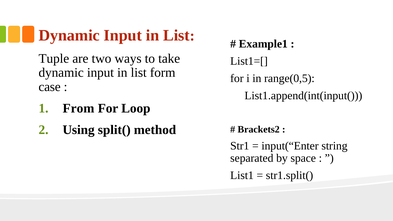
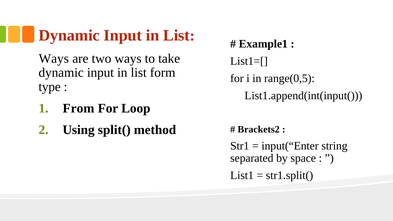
Tuple at (54, 59): Tuple -> Ways
case: case -> type
